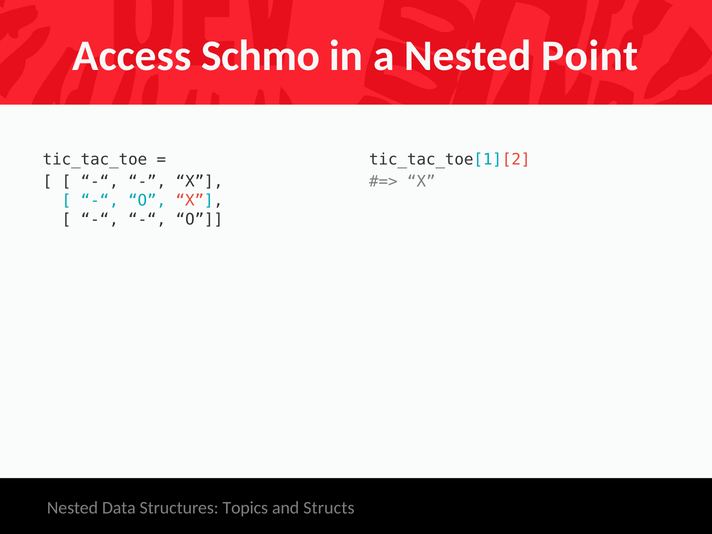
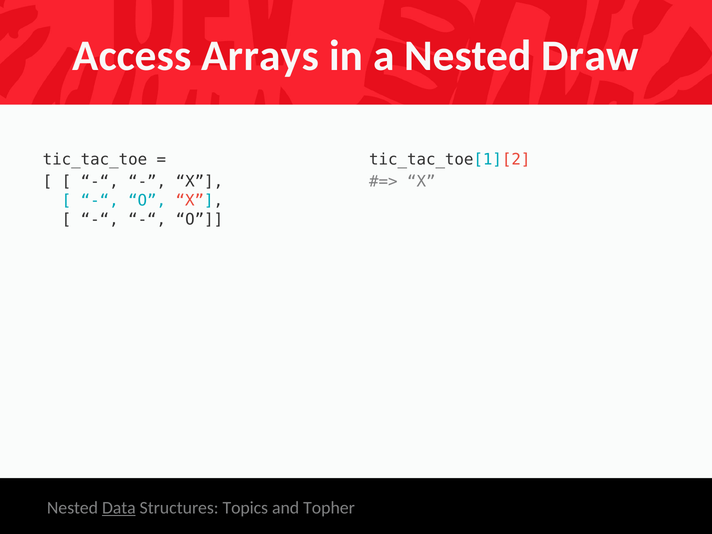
Schmo: Schmo -> Arrays
Point: Point -> Draw
Data underline: none -> present
Structs: Structs -> Topher
